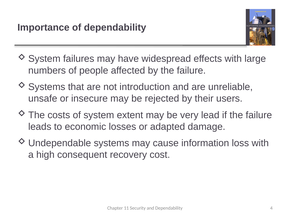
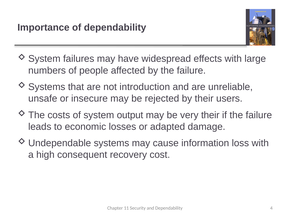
extent: extent -> output
very lead: lead -> their
